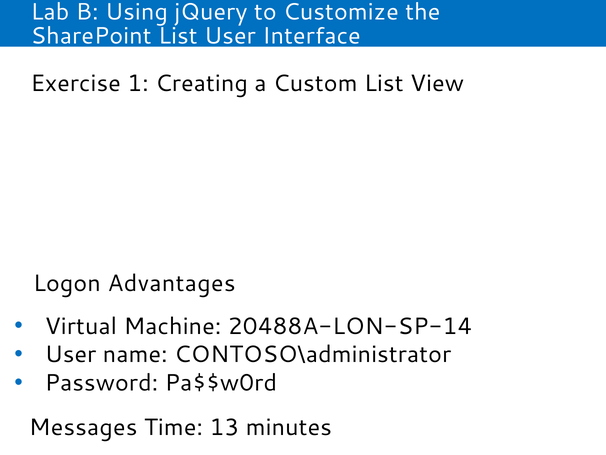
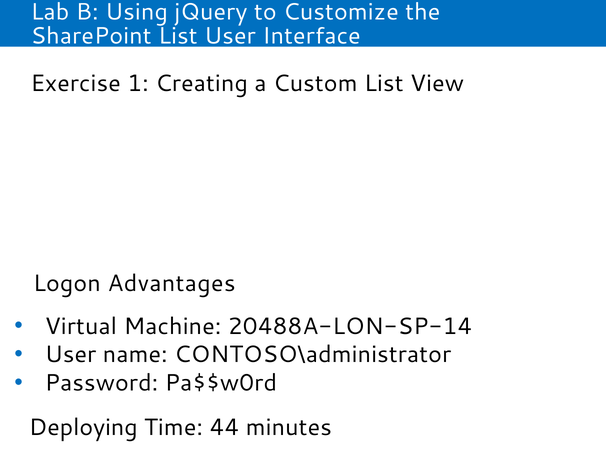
Messages: Messages -> Deploying
13: 13 -> 44
